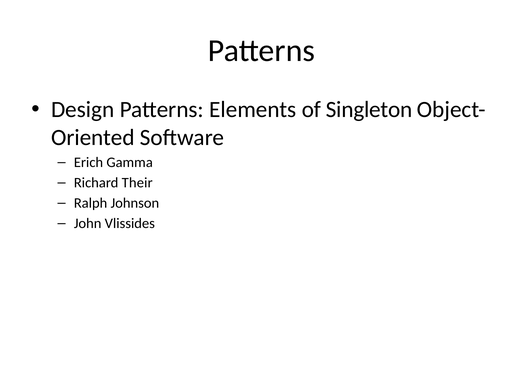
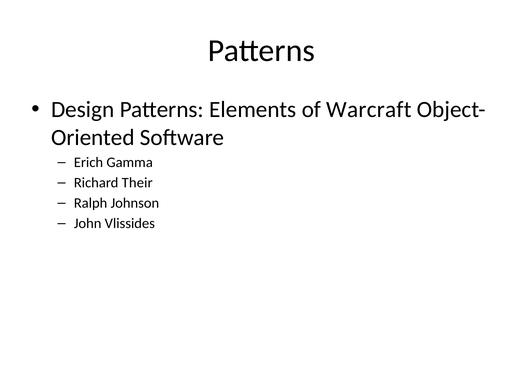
Singleton: Singleton -> Warcraft
